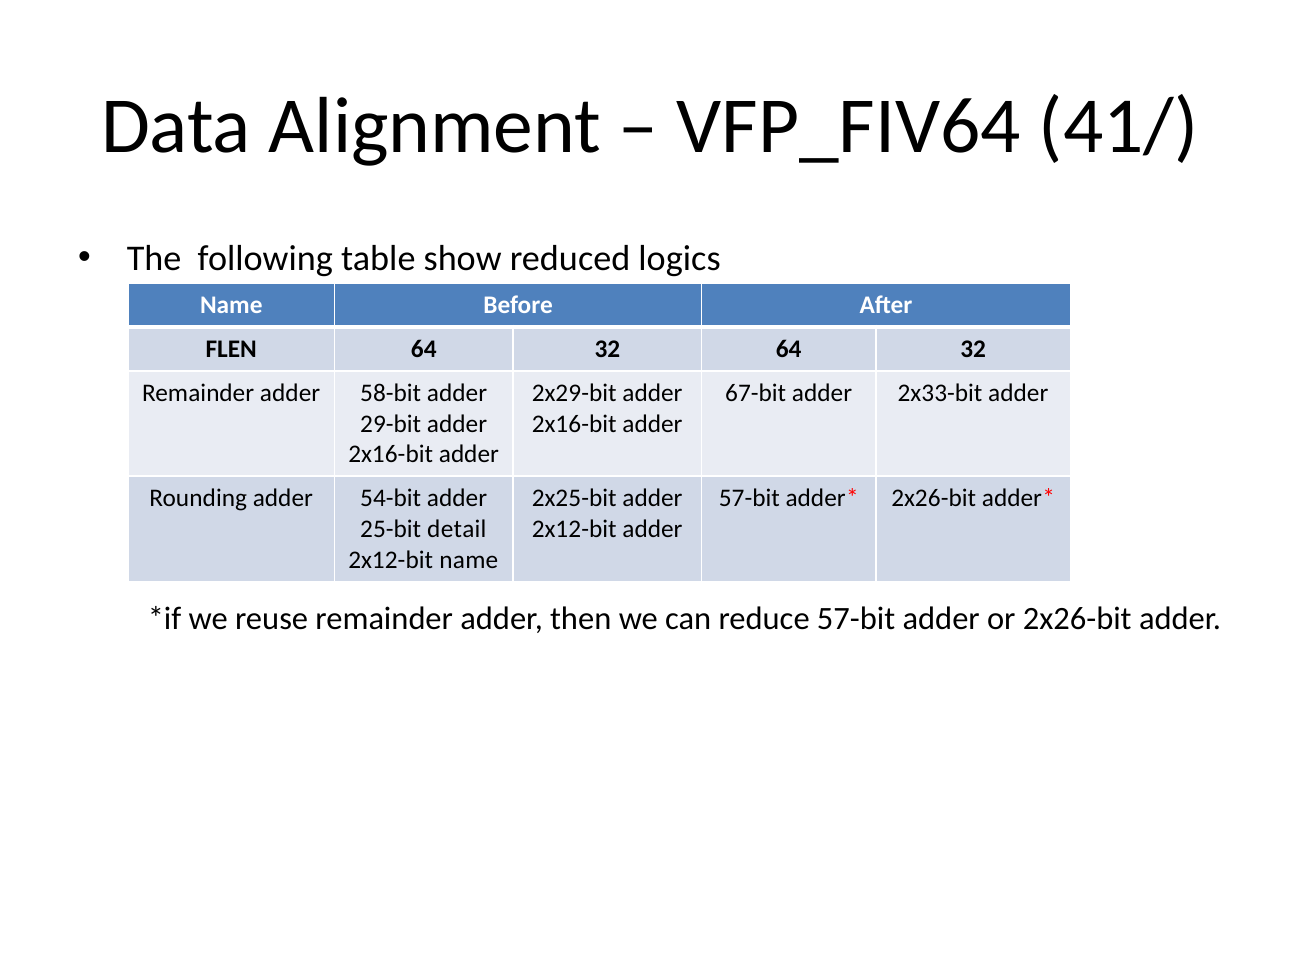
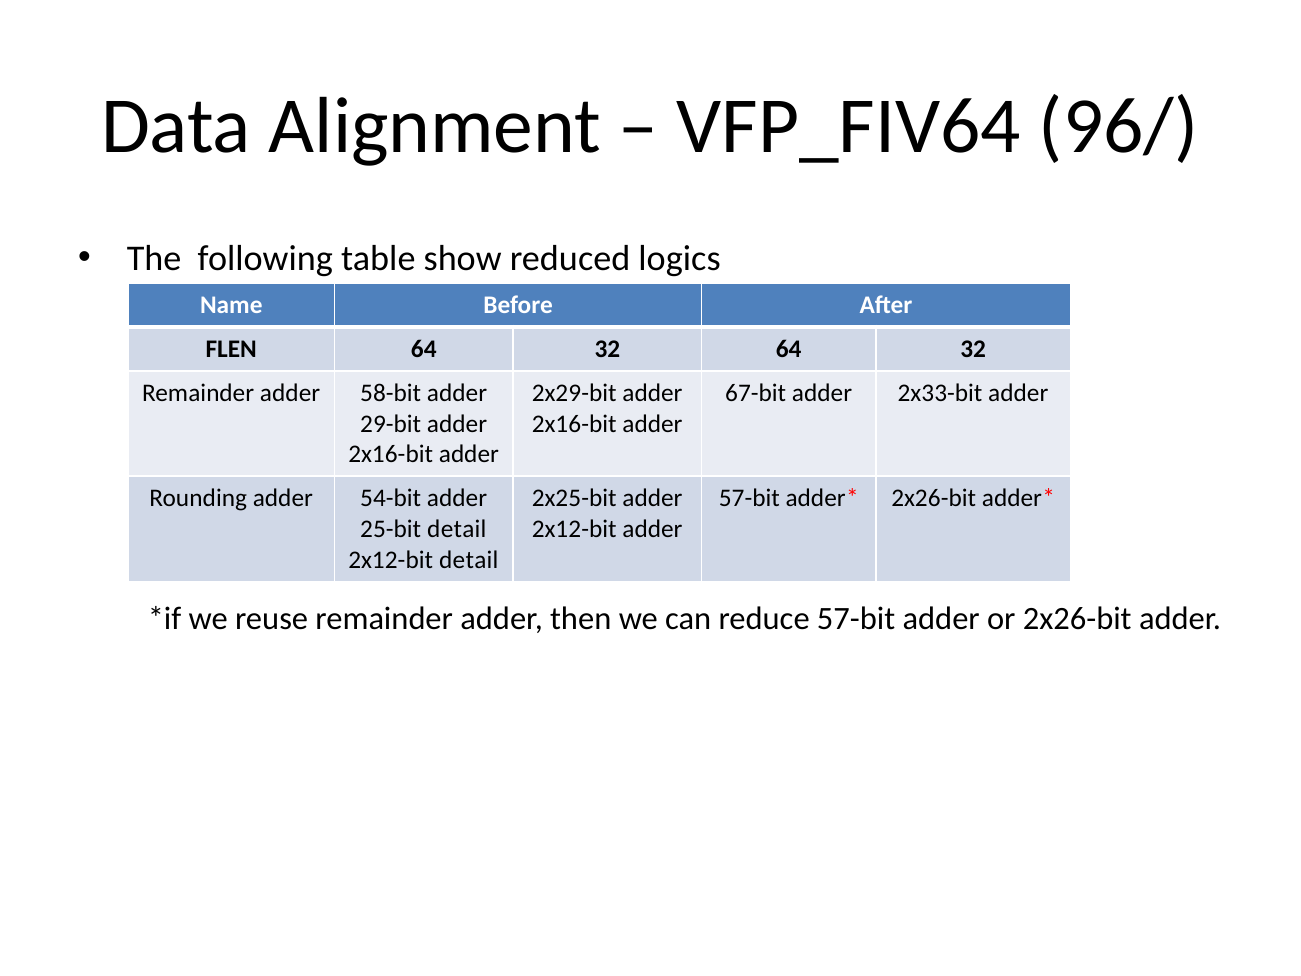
41/: 41/ -> 96/
2x12-bit name: name -> detail
